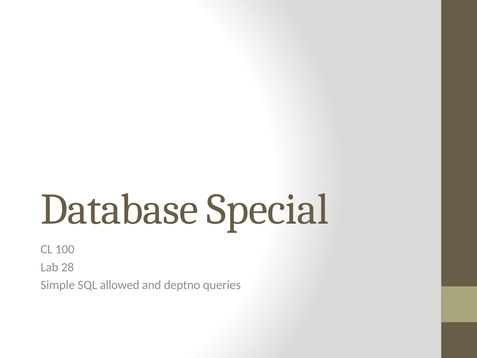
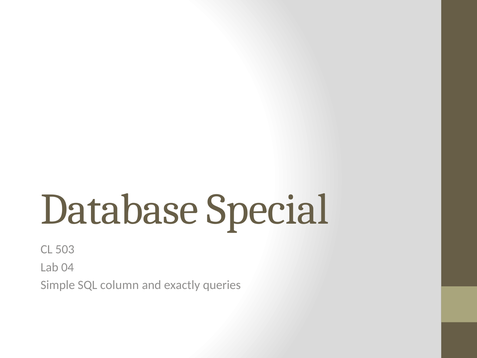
100: 100 -> 503
28: 28 -> 04
allowed: allowed -> column
deptno: deptno -> exactly
